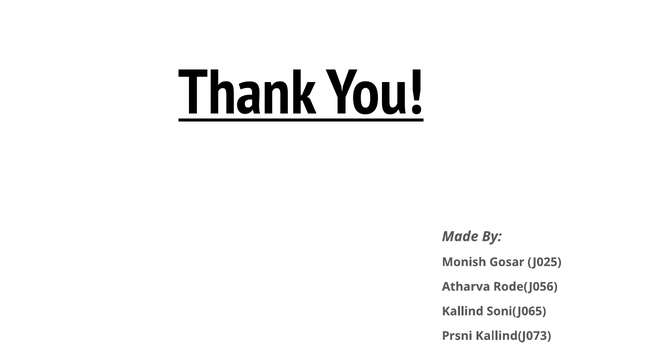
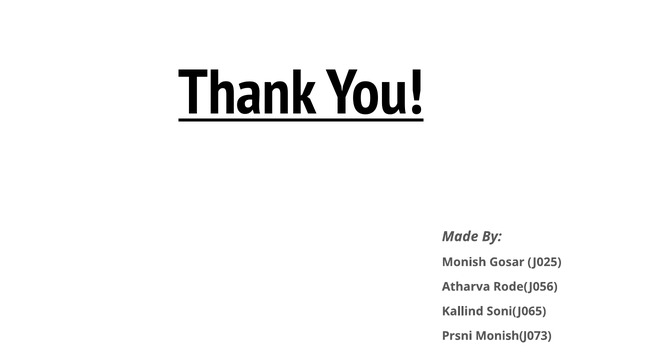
Kallind(J073: Kallind(J073 -> Monish(J073
